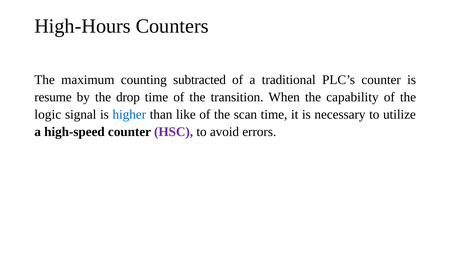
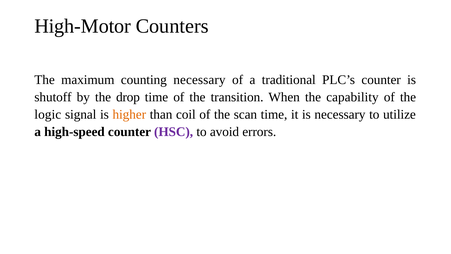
High-Hours: High-Hours -> High-Motor
counting subtracted: subtracted -> necessary
resume: resume -> shutoff
higher colour: blue -> orange
like: like -> coil
